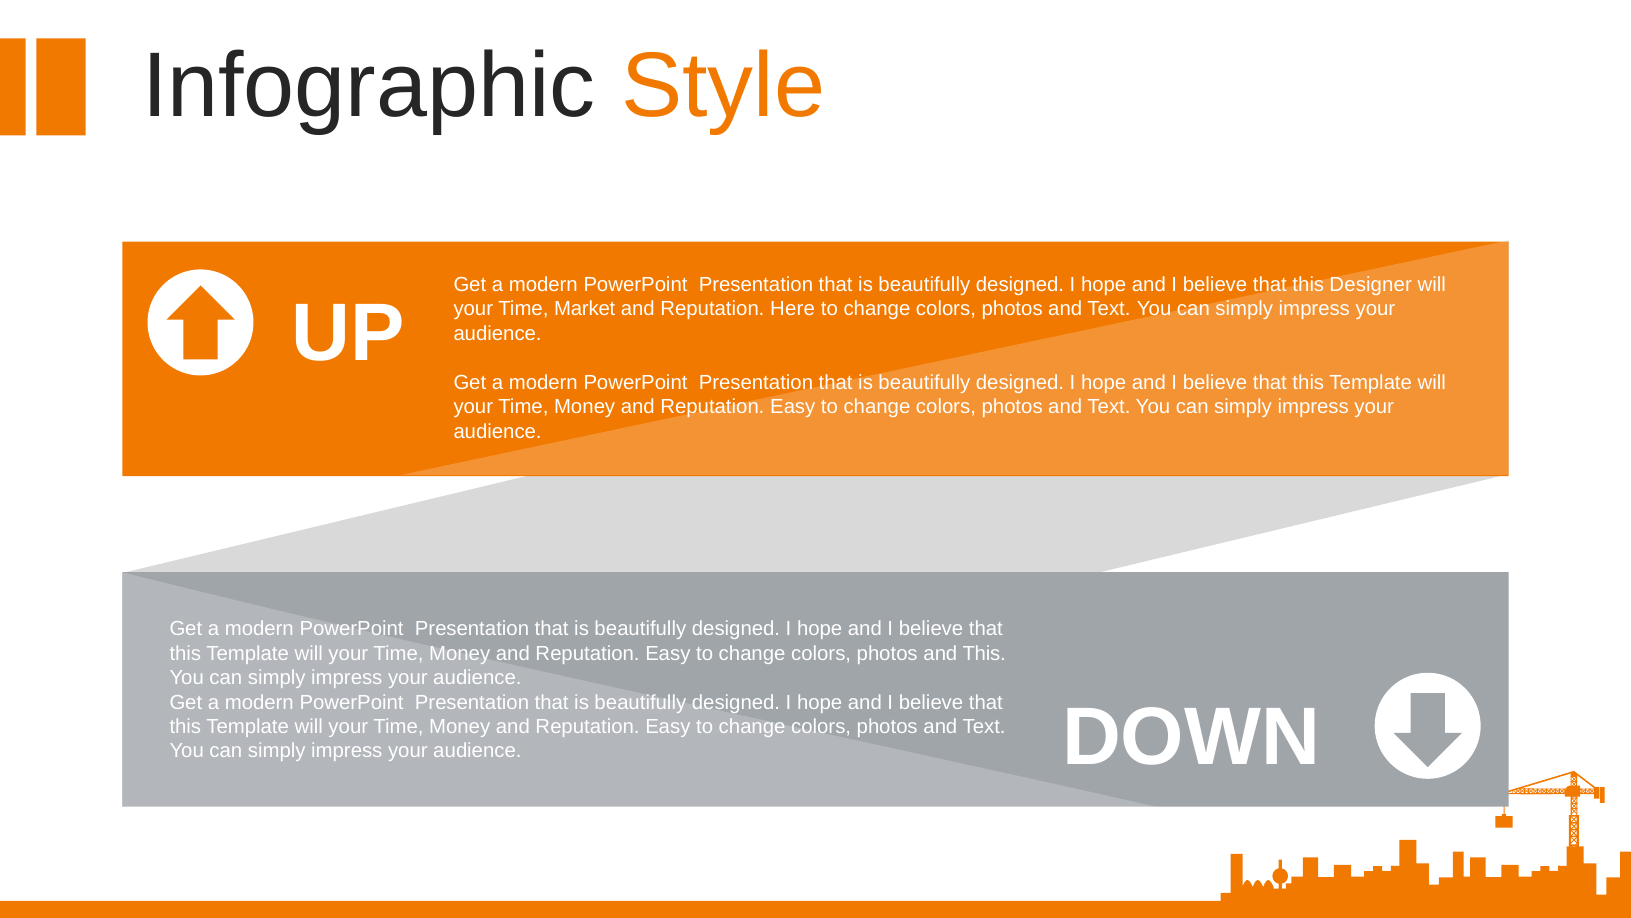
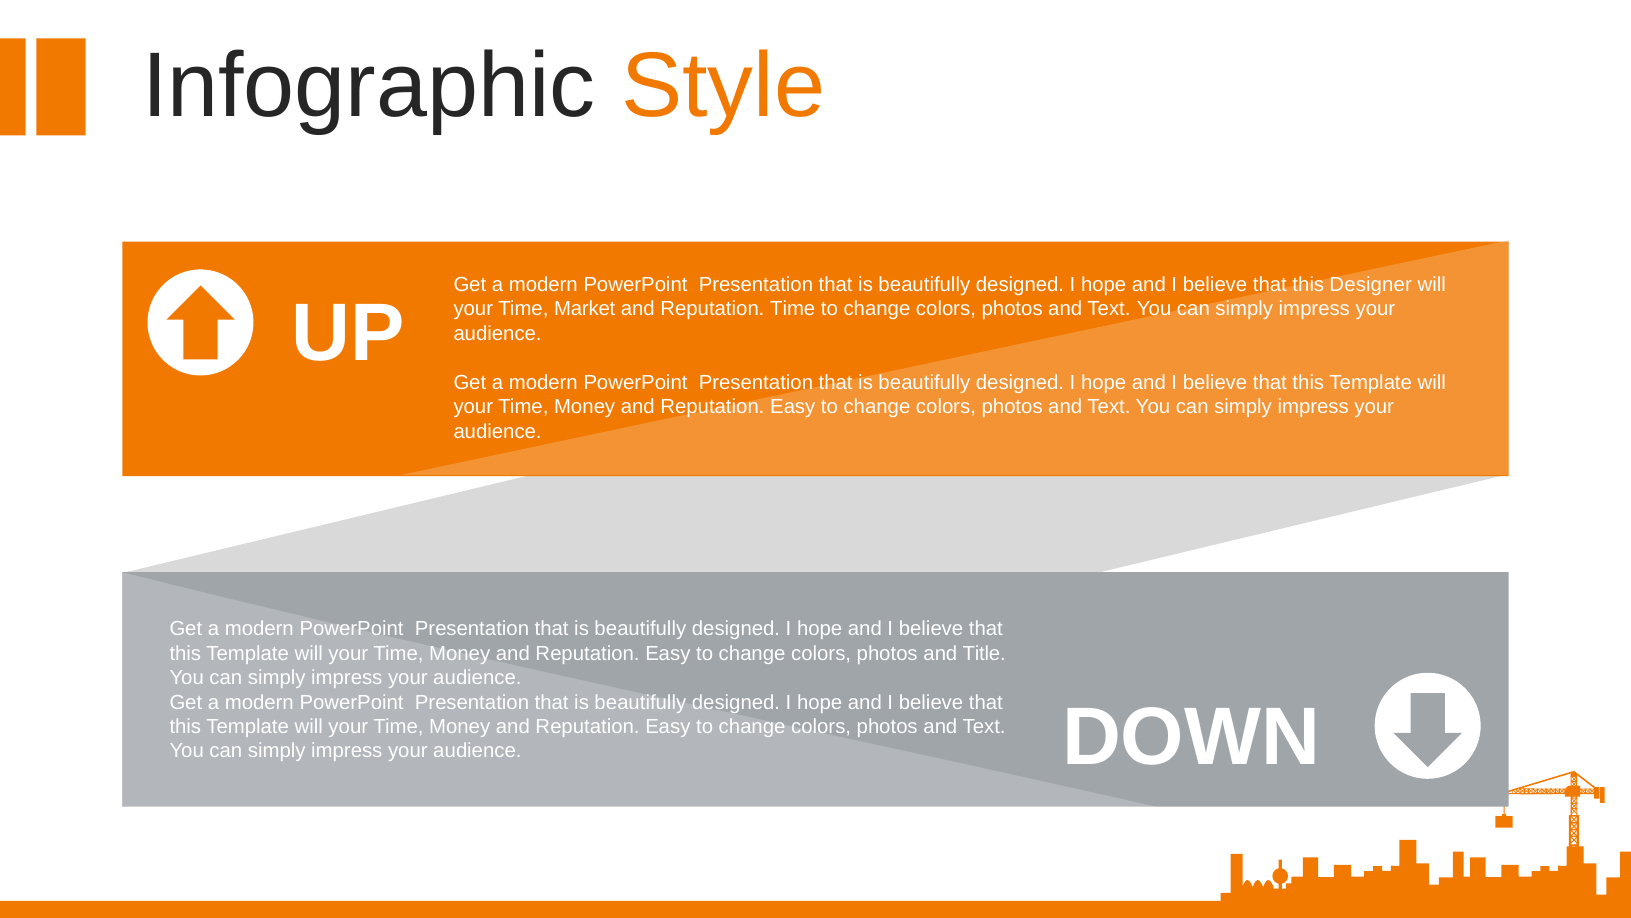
Reputation Here: Here -> Time
and This: This -> Title
